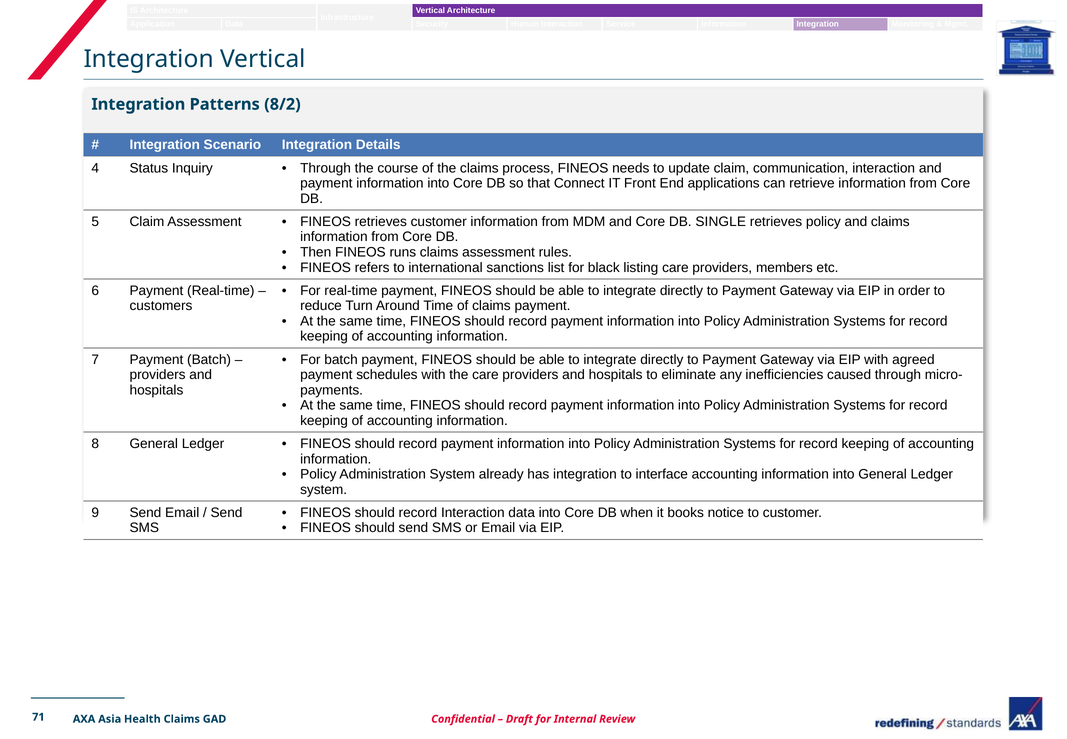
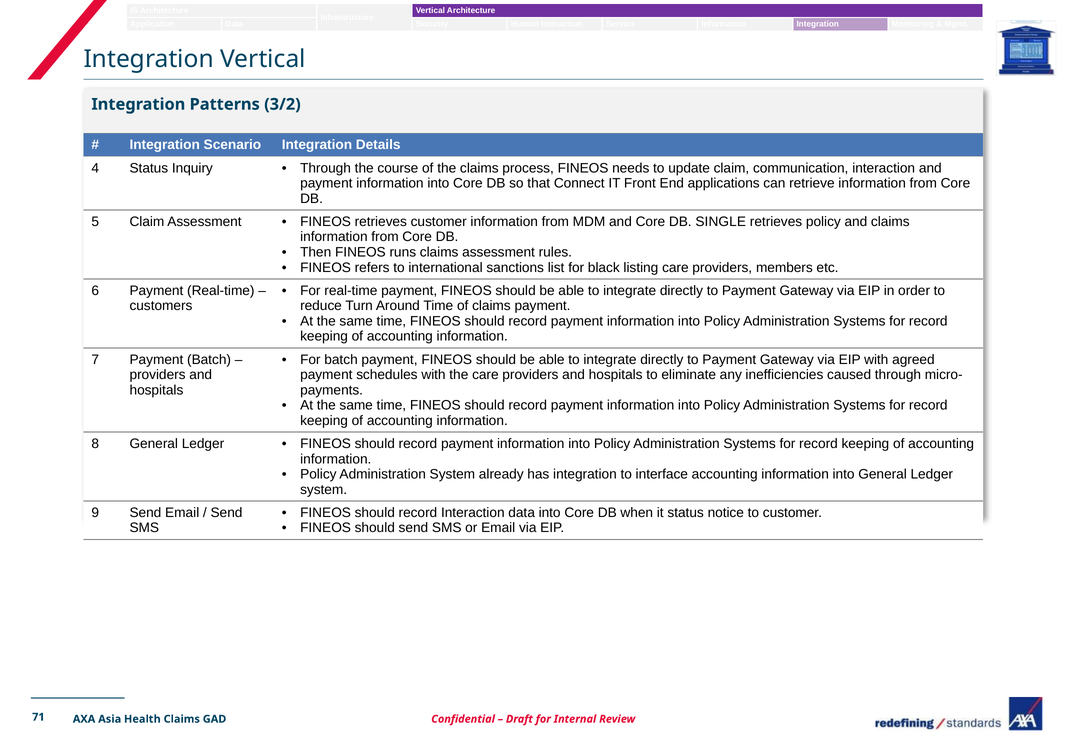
8/2: 8/2 -> 3/2
it books: books -> status
